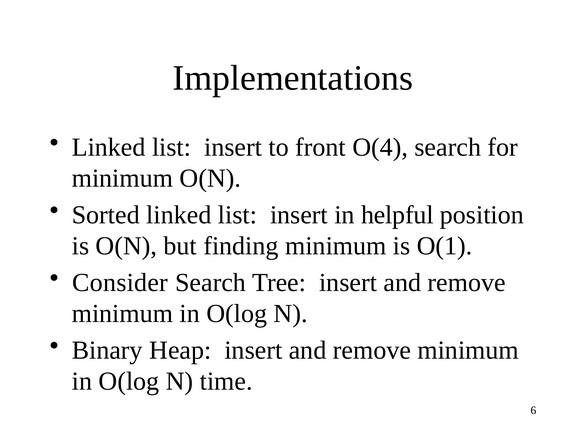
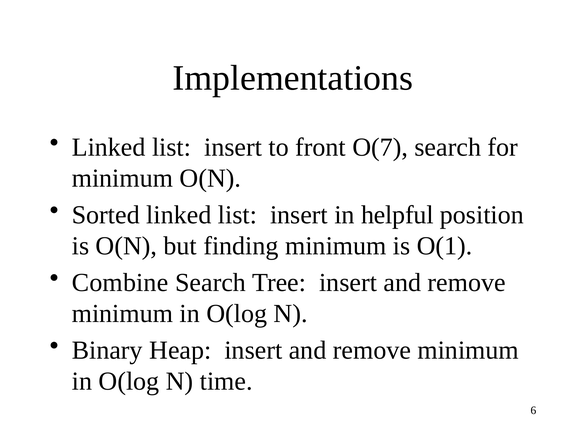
O(4: O(4 -> O(7
Consider: Consider -> Combine
